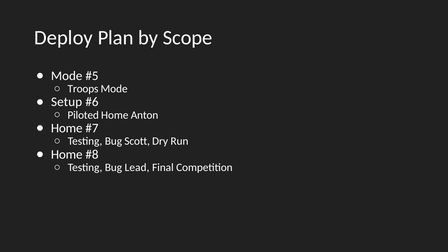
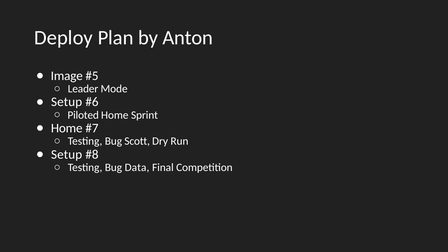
Scope: Scope -> Anton
Mode at (67, 76): Mode -> Image
Troops: Troops -> Leader
Anton: Anton -> Sprint
Home at (67, 154): Home -> Setup
Lead: Lead -> Data
